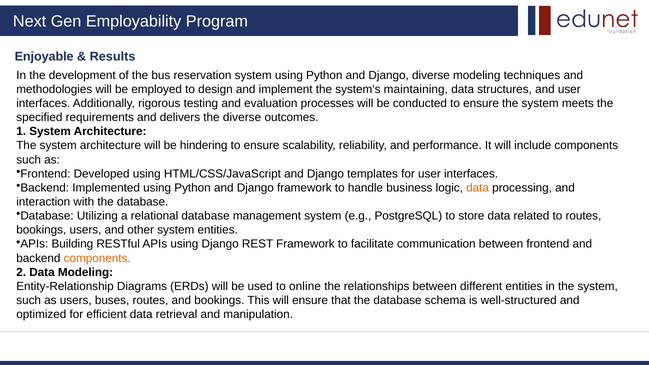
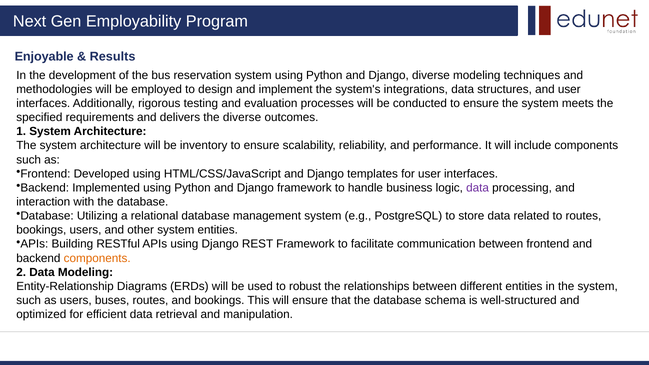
maintaining: maintaining -> integrations
hindering: hindering -> inventory
data at (478, 188) colour: orange -> purple
online: online -> robust
